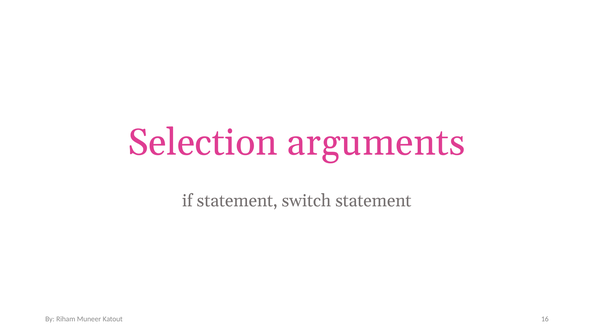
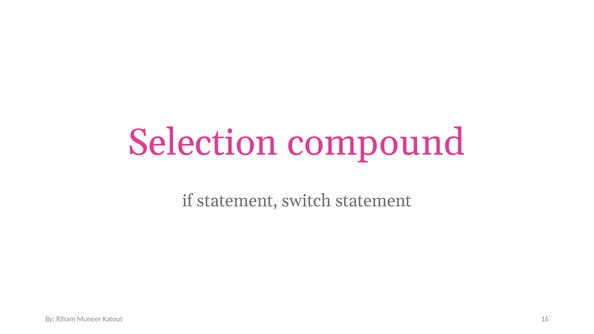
arguments: arguments -> compound
